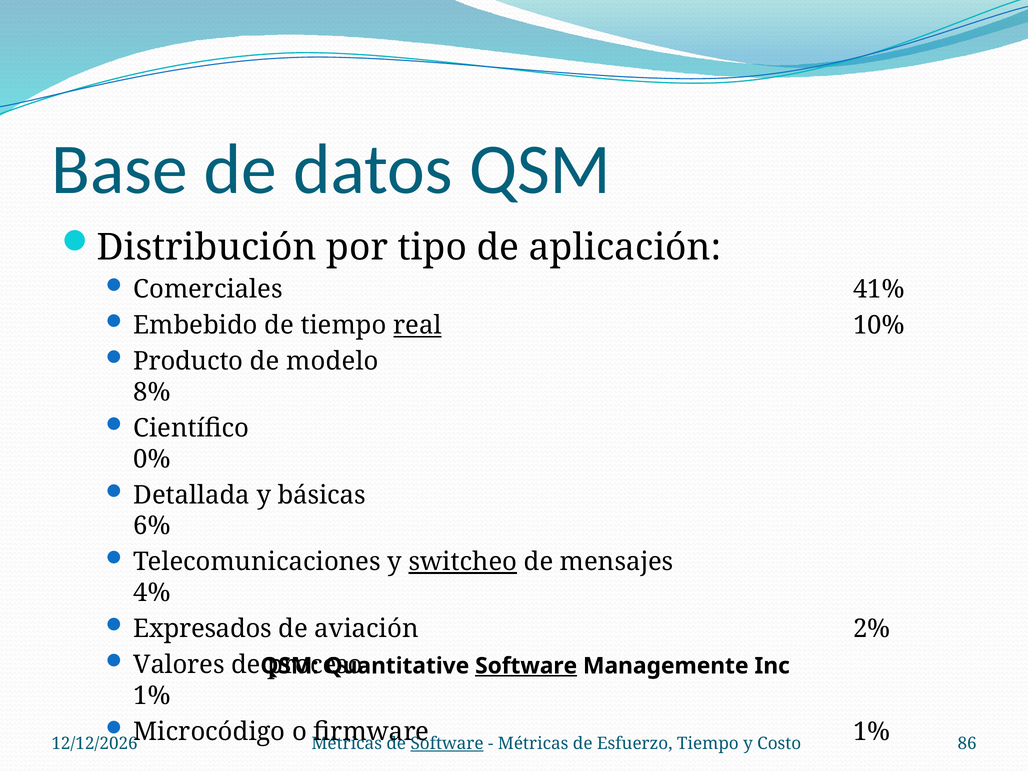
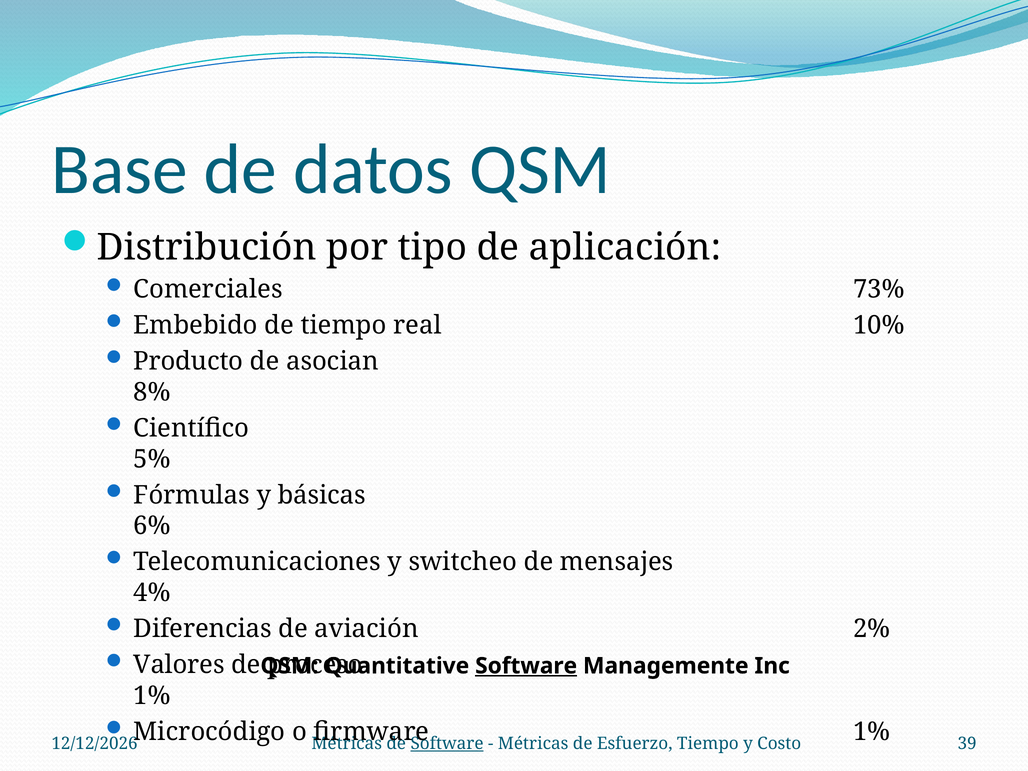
41%: 41% -> 73%
real underline: present -> none
modelo: modelo -> asocian
0%: 0% -> 5%
Detallada: Detallada -> Fórmulas
switcheo underline: present -> none
Expresados: Expresados -> Diferencias
86: 86 -> 39
